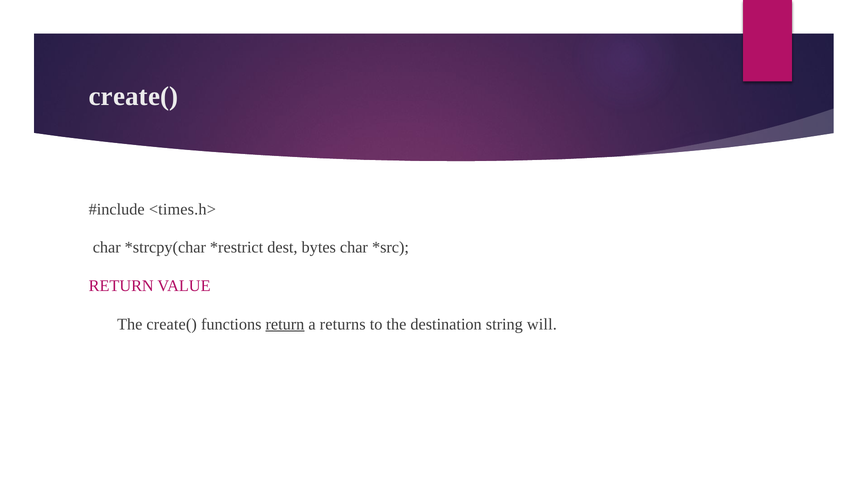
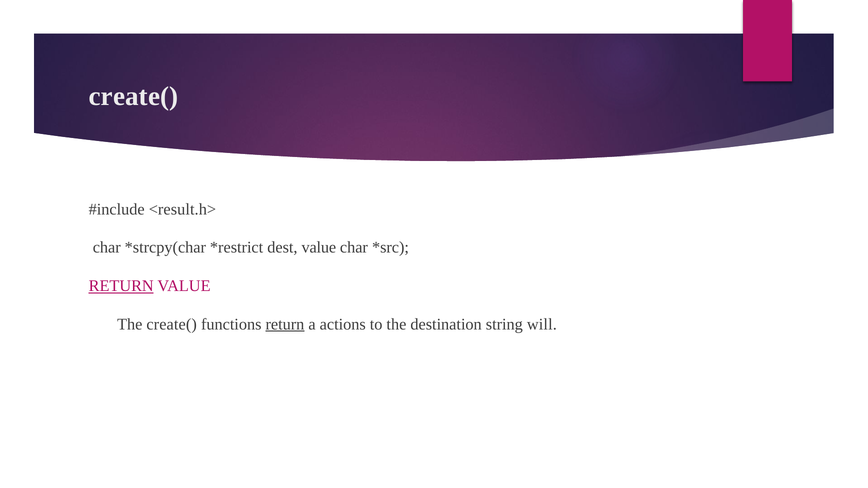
<times.h>: <times.h> -> <result.h>
dest bytes: bytes -> value
RETURN at (121, 286) underline: none -> present
returns: returns -> actions
